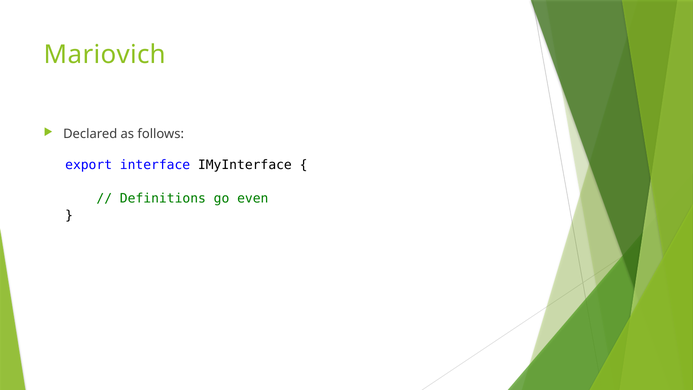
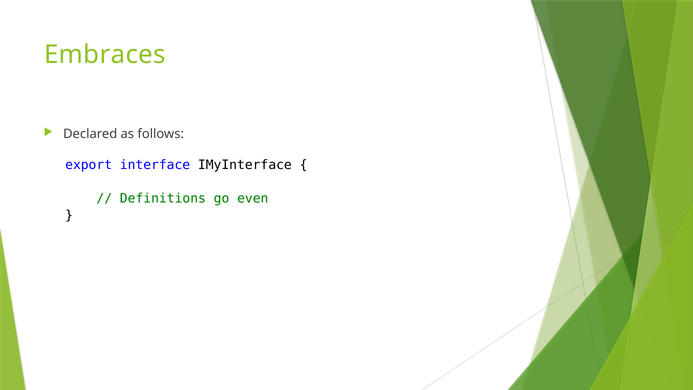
Mariovich: Mariovich -> Embraces
